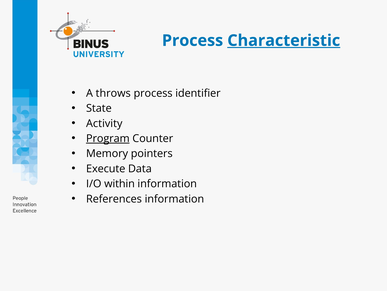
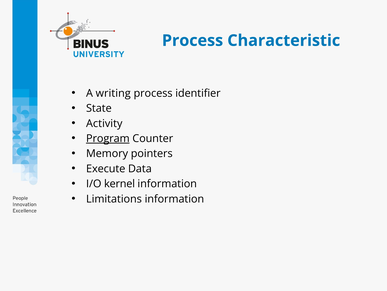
Characteristic underline: present -> none
throws: throws -> writing
within: within -> kernel
References: References -> Limitations
